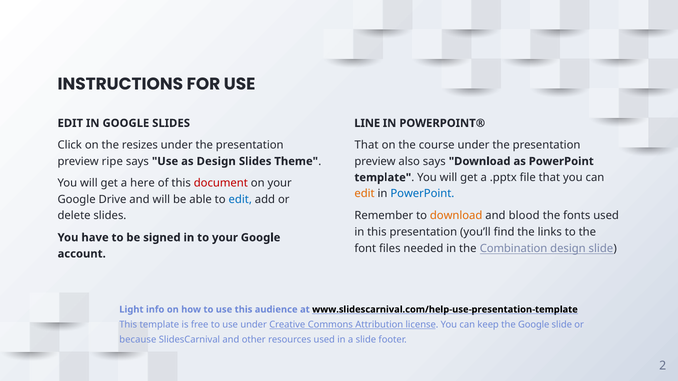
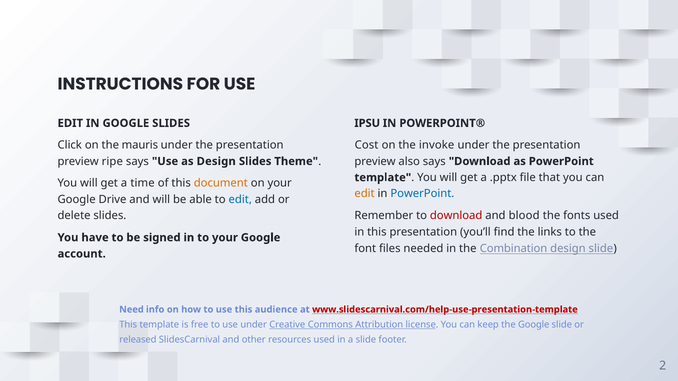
LINE: LINE -> IPSU
resizes: resizes -> mauris
That at (367, 145): That -> Cost
course: course -> invoke
here: here -> time
document colour: red -> orange
download at (456, 216) colour: orange -> red
Light: Light -> Need
www.slidescarnival.com/help-use-presentation-template colour: black -> red
because: because -> released
